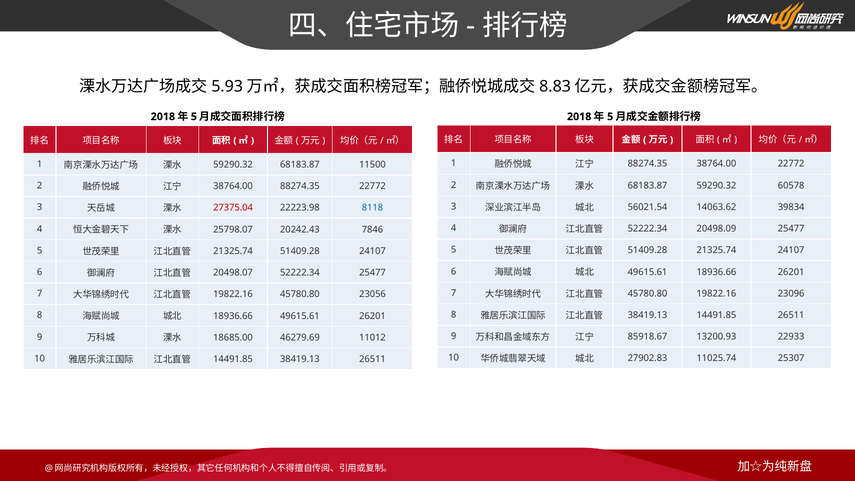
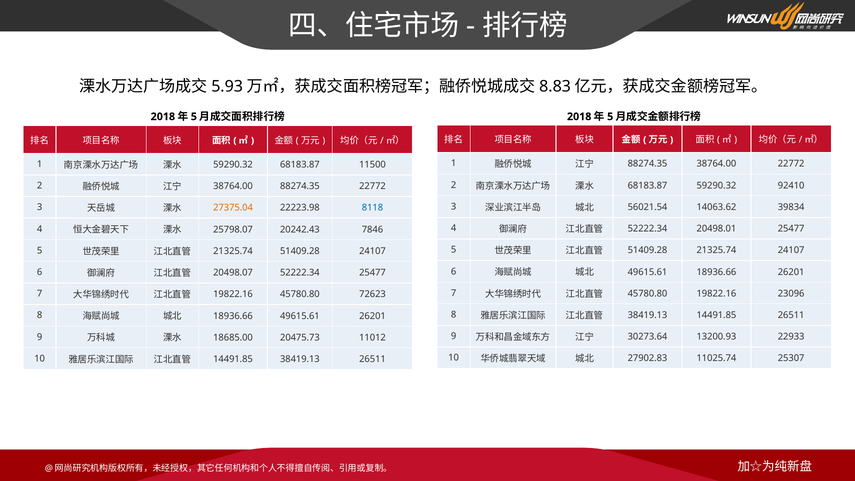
60578: 60578 -> 92410
27375.04 colour: red -> orange
20498.09: 20498.09 -> 20498.01
23056: 23056 -> 72623
85918.67: 85918.67 -> 30273.64
46279.69: 46279.69 -> 20475.73
